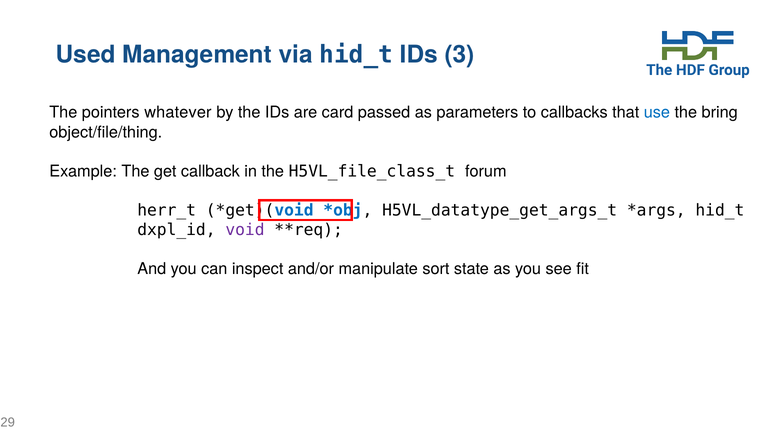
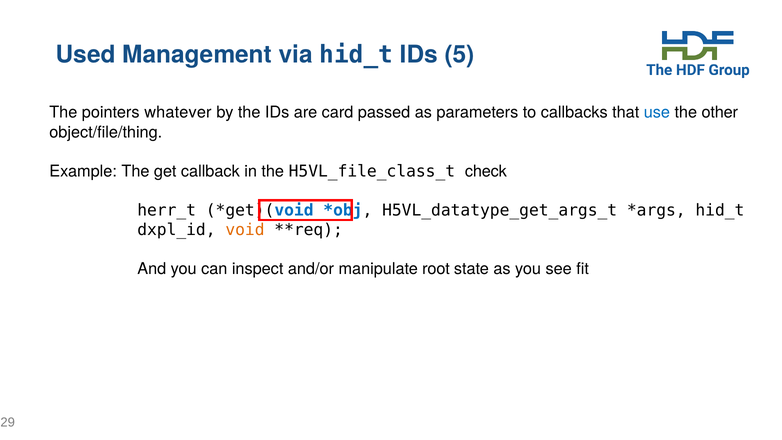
3: 3 -> 5
bring: bring -> other
forum: forum -> check
void colour: purple -> orange
sort: sort -> root
